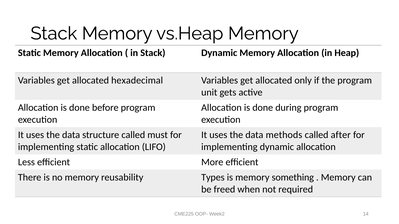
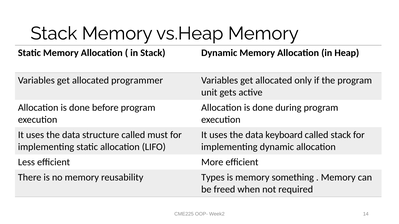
hexadecimal: hexadecimal -> programmer
methods: methods -> keyboard
called after: after -> stack
